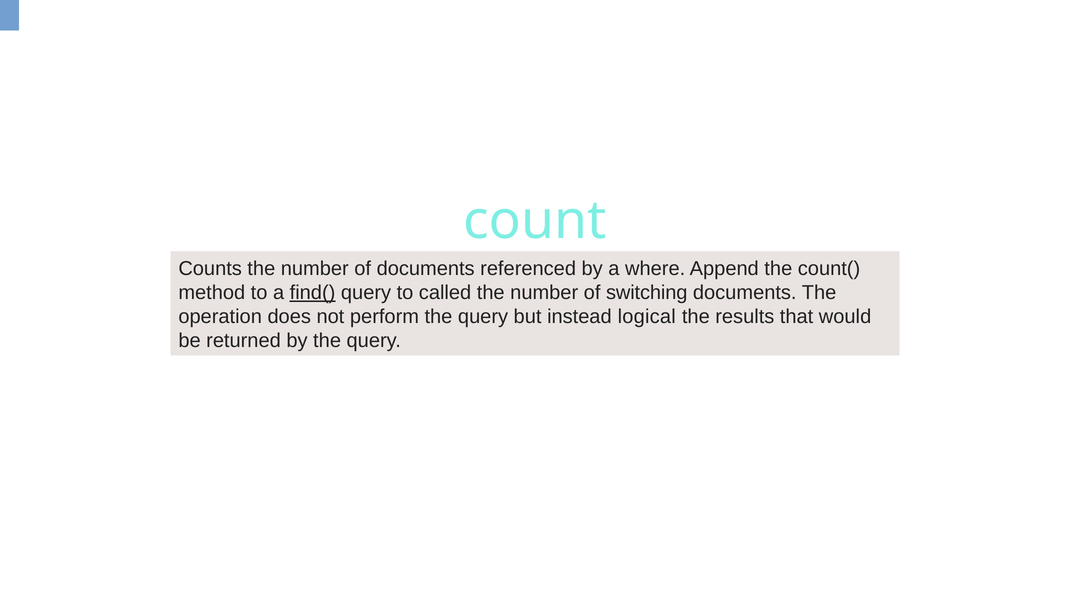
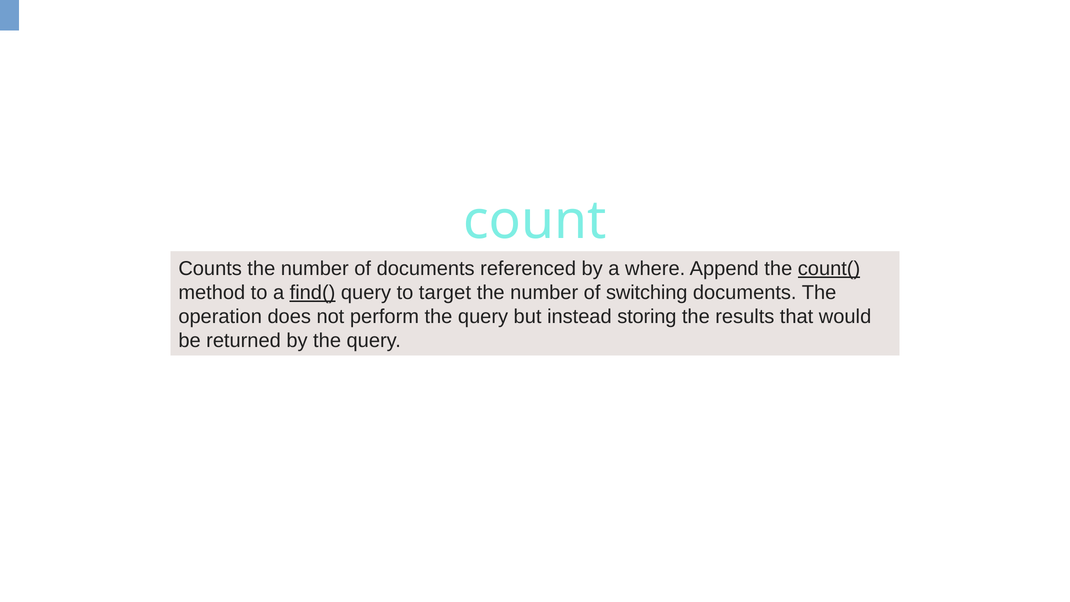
count( underline: none -> present
called: called -> target
logical: logical -> storing
